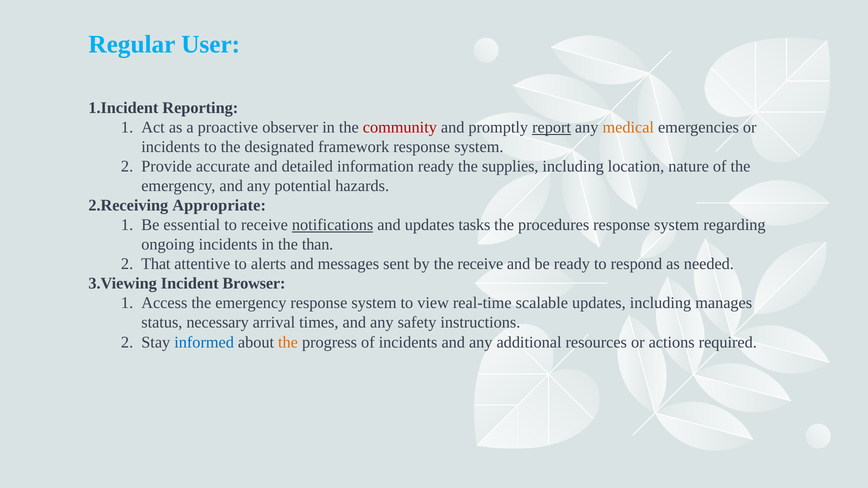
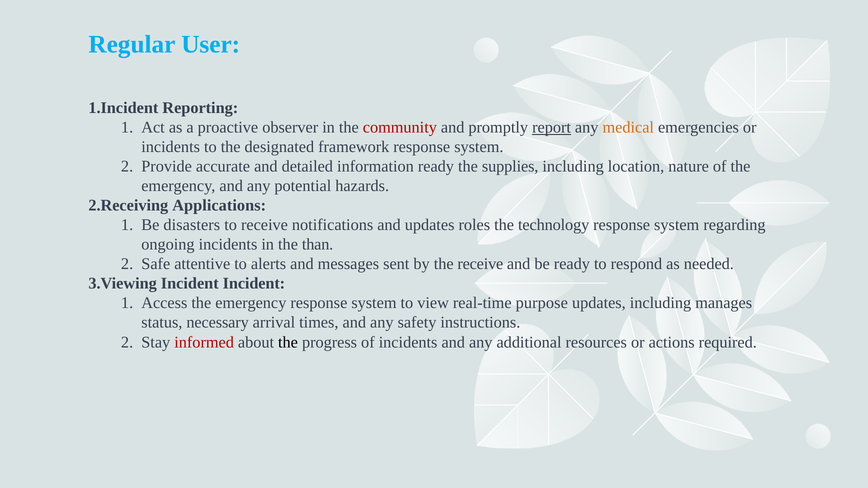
Appropriate: Appropriate -> Applications
essential: essential -> disasters
notifications underline: present -> none
tasks: tasks -> roles
procedures: procedures -> technology
That: That -> Safe
Incident Browser: Browser -> Incident
scalable: scalable -> purpose
informed colour: blue -> red
the at (288, 342) colour: orange -> black
